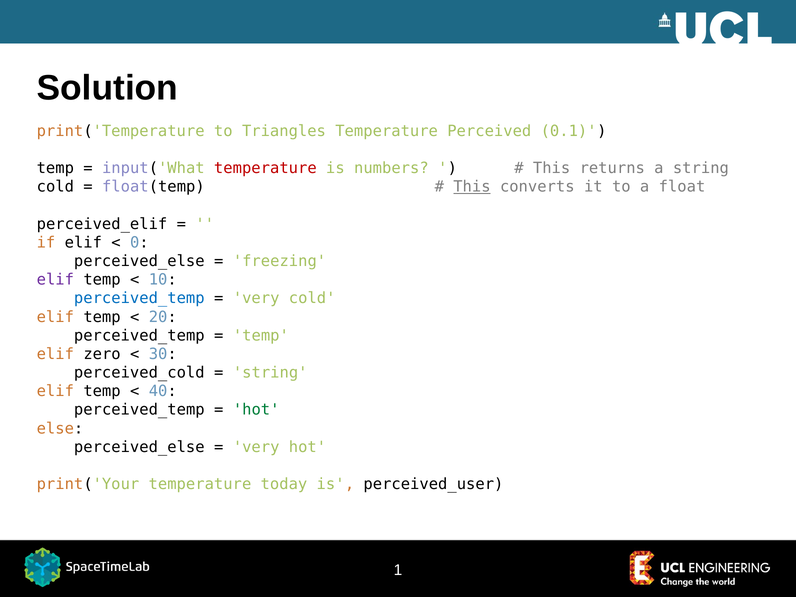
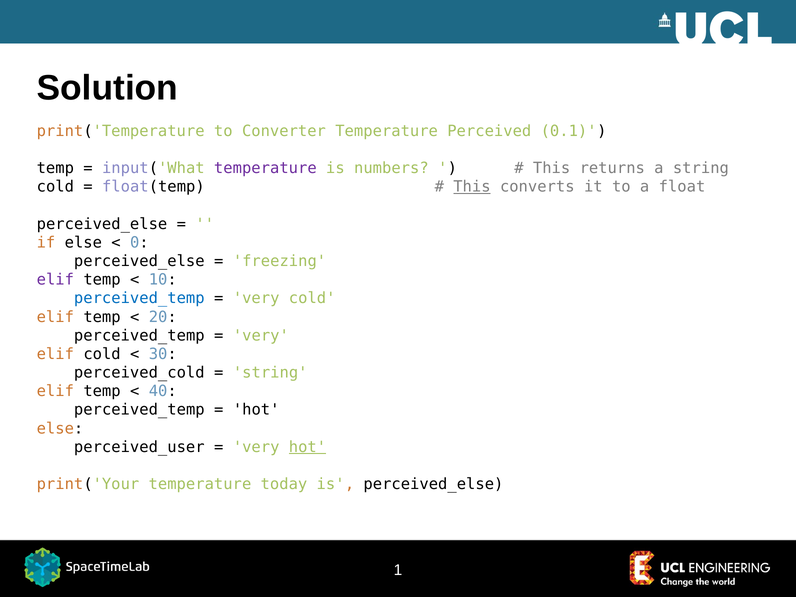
Triangles: Triangles -> Converter
temperature at (265, 168) colour: red -> purple
perceived_elif at (102, 224): perceived_elif -> perceived_else
if elif: elif -> else
temp at (261, 335): temp -> very
elif zero: zero -> cold
hot at (256, 410) colour: green -> black
perceived_else at (139, 447): perceived_else -> perceived_user
hot at (307, 447) underline: none -> present
is perceived_user: perceived_user -> perceived_else
